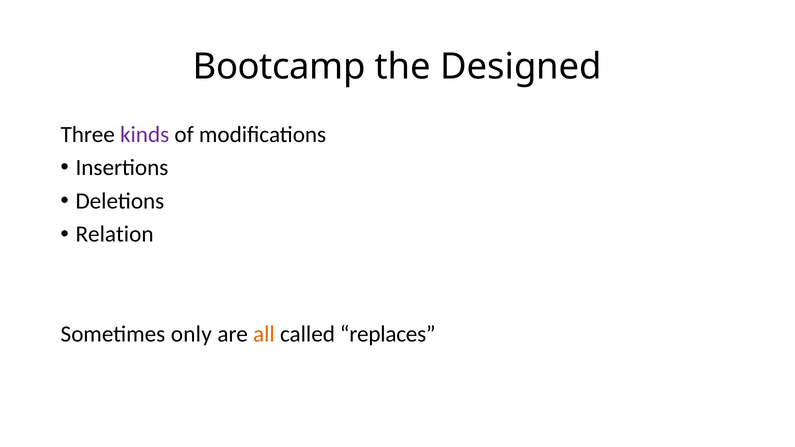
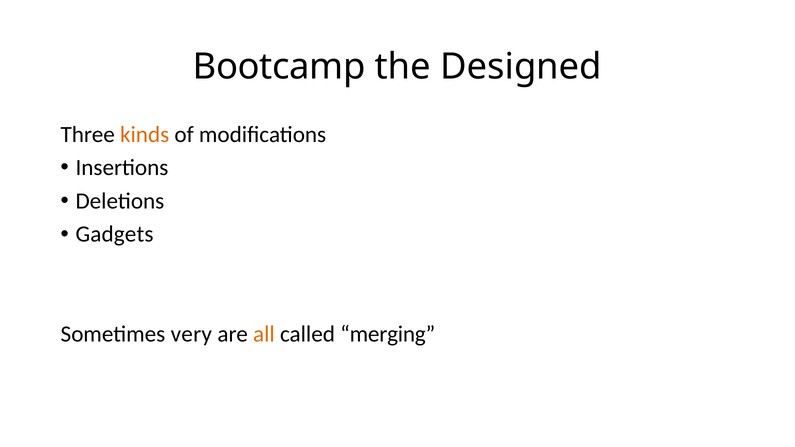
kinds colour: purple -> orange
Relation: Relation -> Gadgets
only: only -> very
replaces: replaces -> merging
